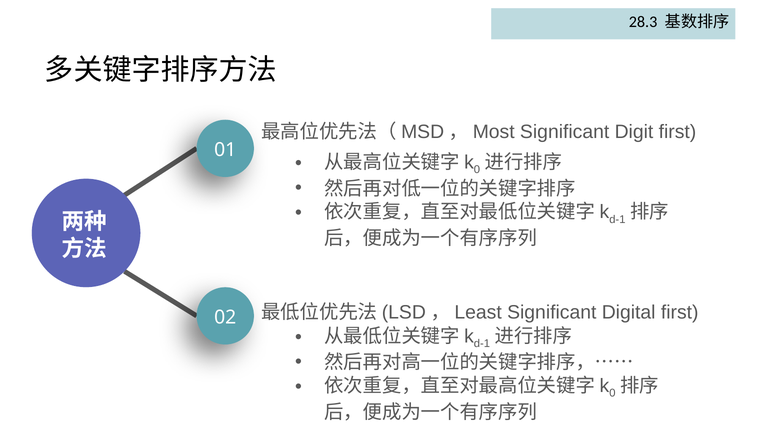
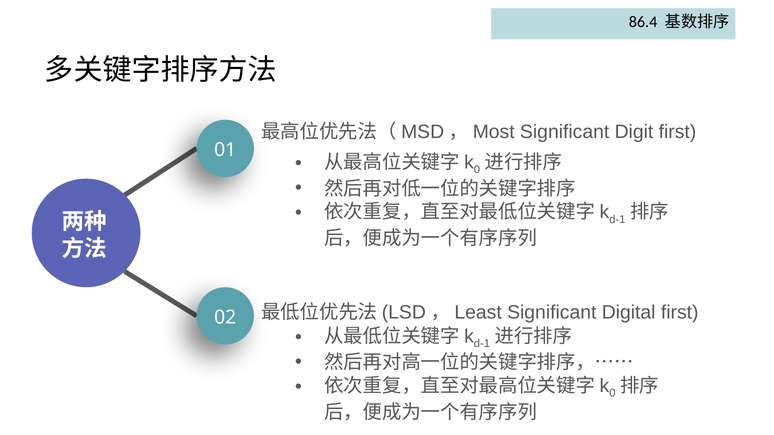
28.3: 28.3 -> 86.4
